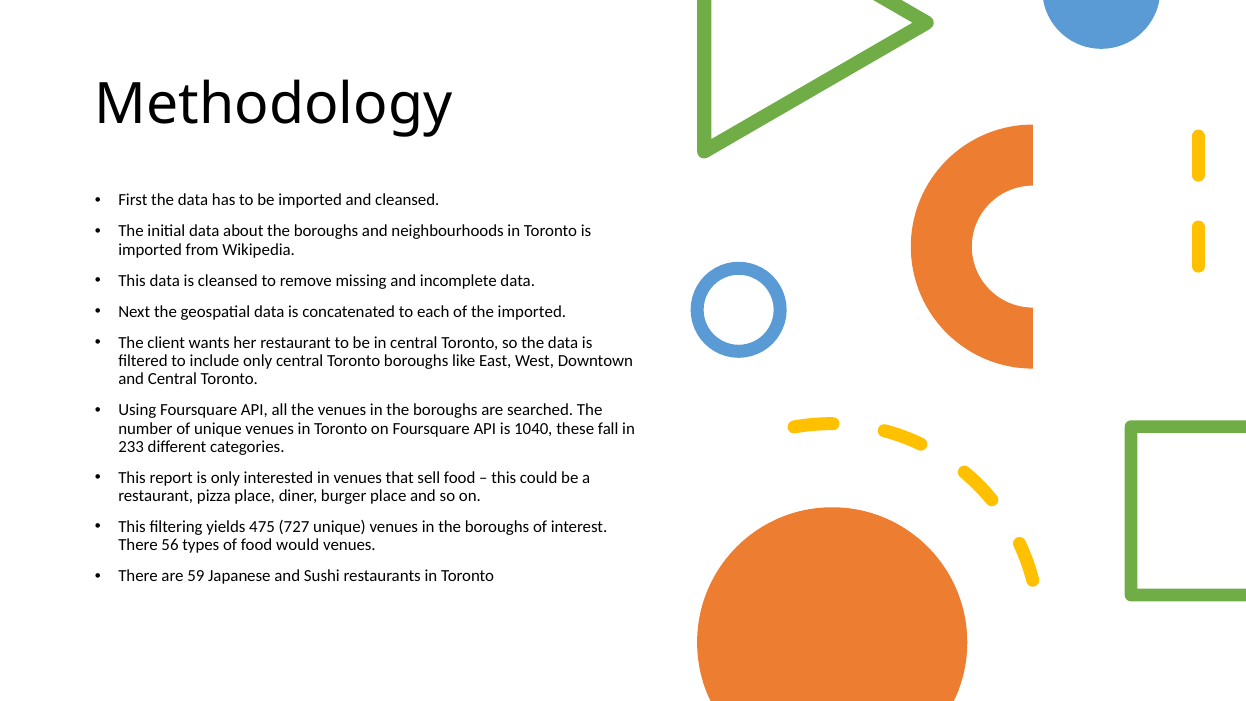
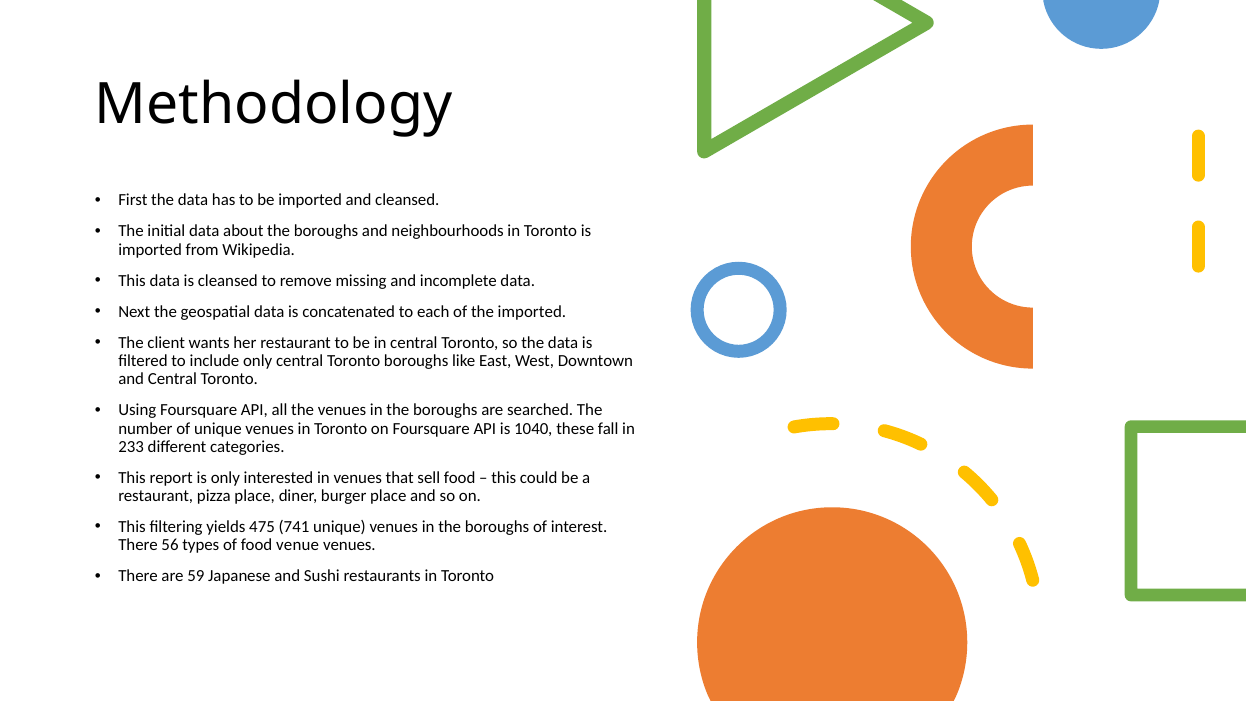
727: 727 -> 741
would: would -> venue
